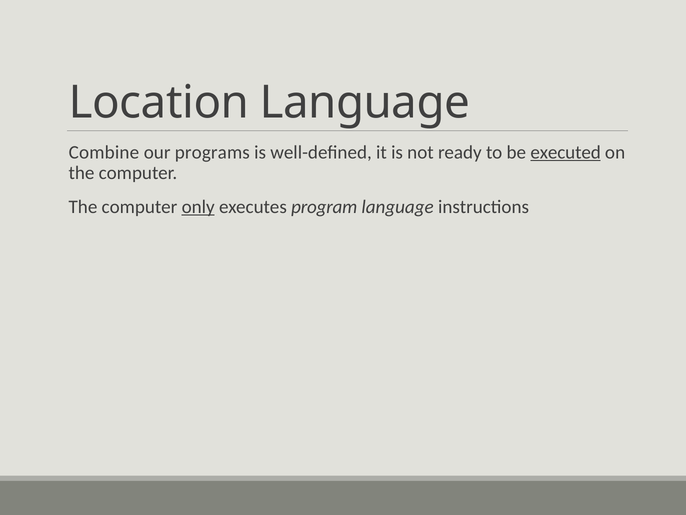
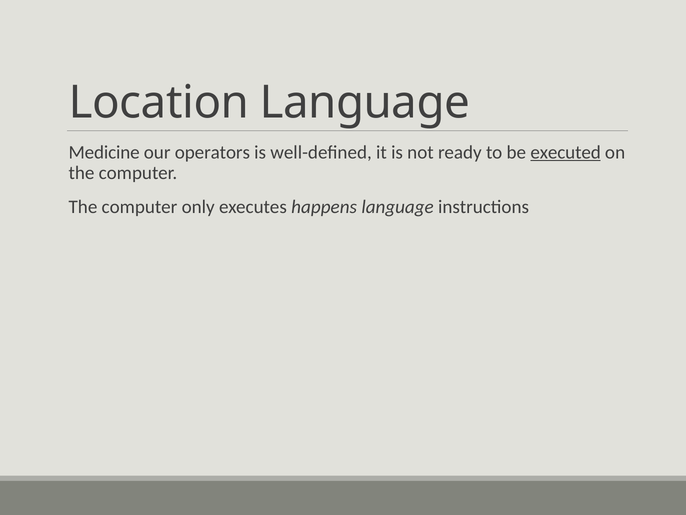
Combine: Combine -> Medicine
programs: programs -> operators
only underline: present -> none
program: program -> happens
